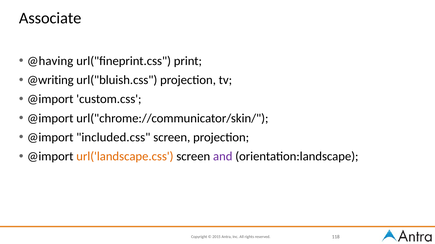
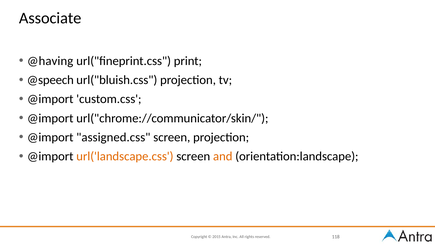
@writing: @writing -> @speech
included.css: included.css -> assigned.css
and colour: purple -> orange
